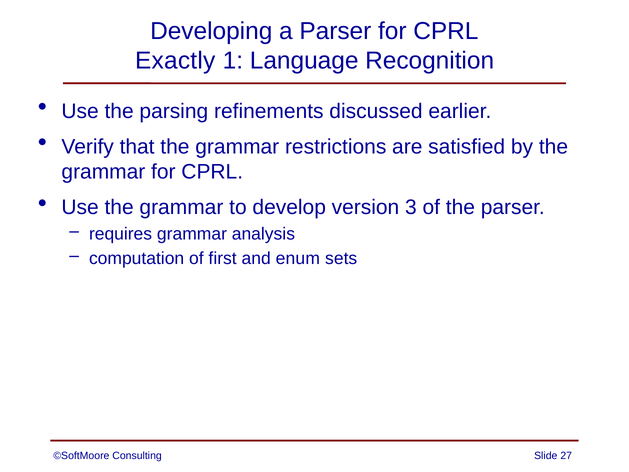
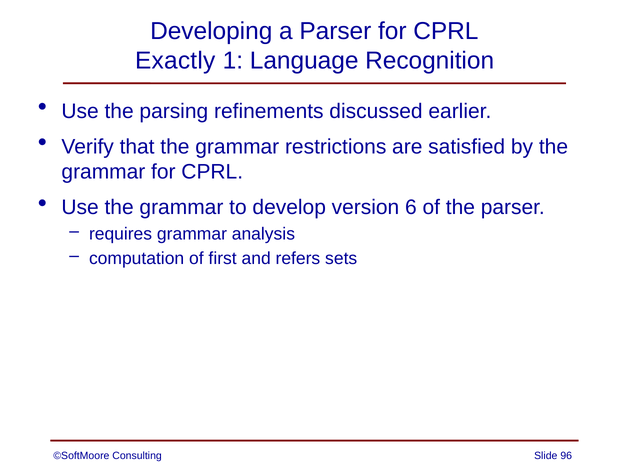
3: 3 -> 6
enum: enum -> refers
27: 27 -> 96
